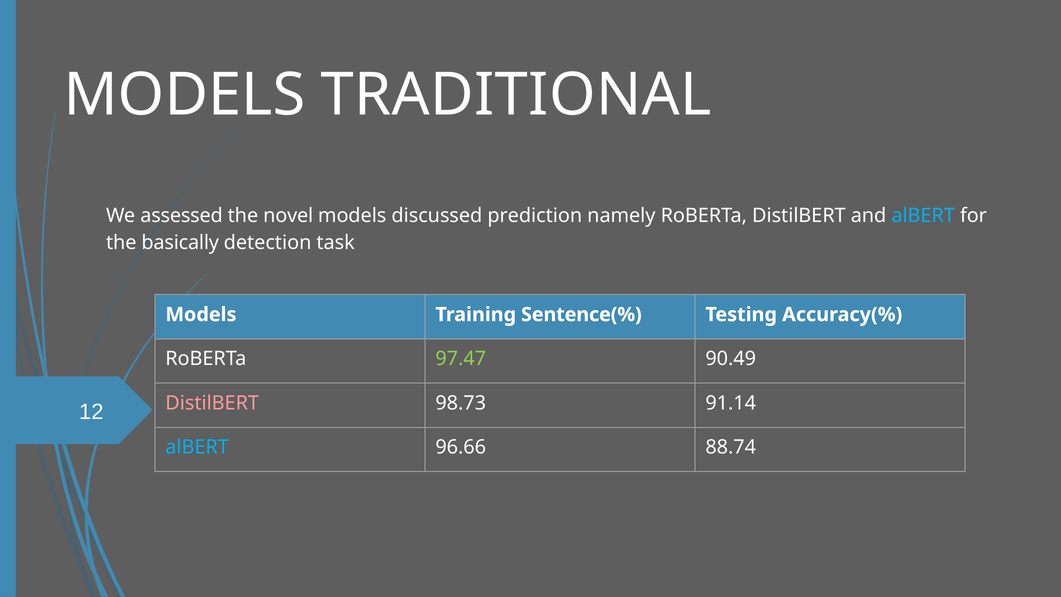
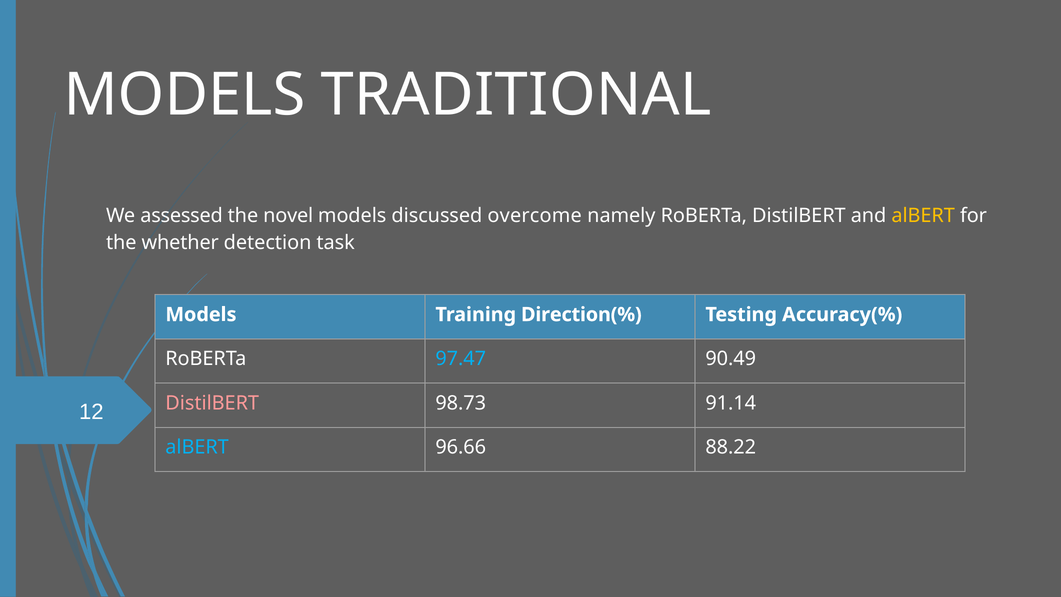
prediction: prediction -> overcome
alBERT at (923, 216) colour: light blue -> yellow
basically: basically -> whether
Sentence(%: Sentence(% -> Direction(%
97.47 colour: light green -> light blue
88.74: 88.74 -> 88.22
